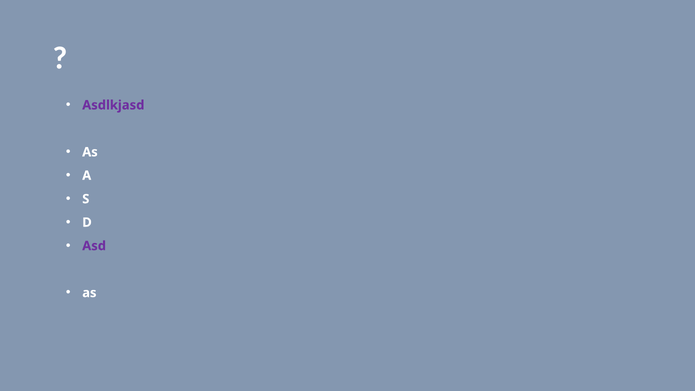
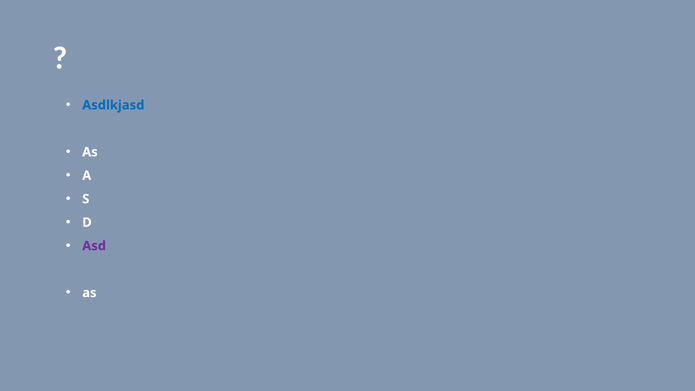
Asdlkjasd colour: purple -> blue
